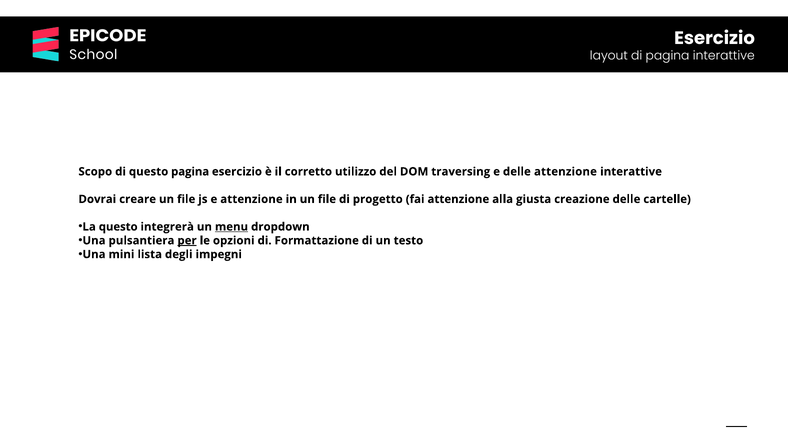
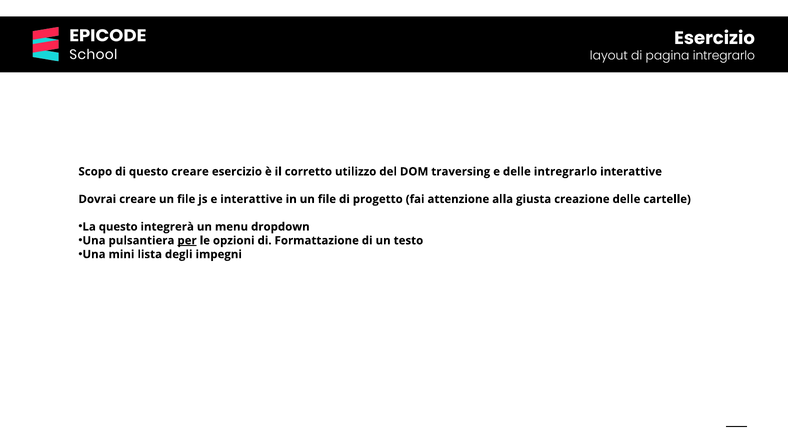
pagina interattive: interattive -> intregrarlo
questo pagina: pagina -> creare
delle attenzione: attenzione -> intregrarlo
e attenzione: attenzione -> interattive
menu underline: present -> none
